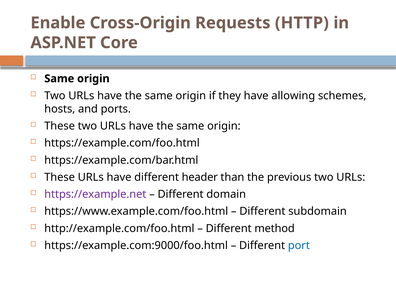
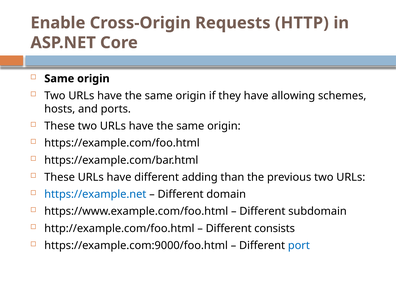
header: header -> adding
https://example.net colour: purple -> blue
method: method -> consists
